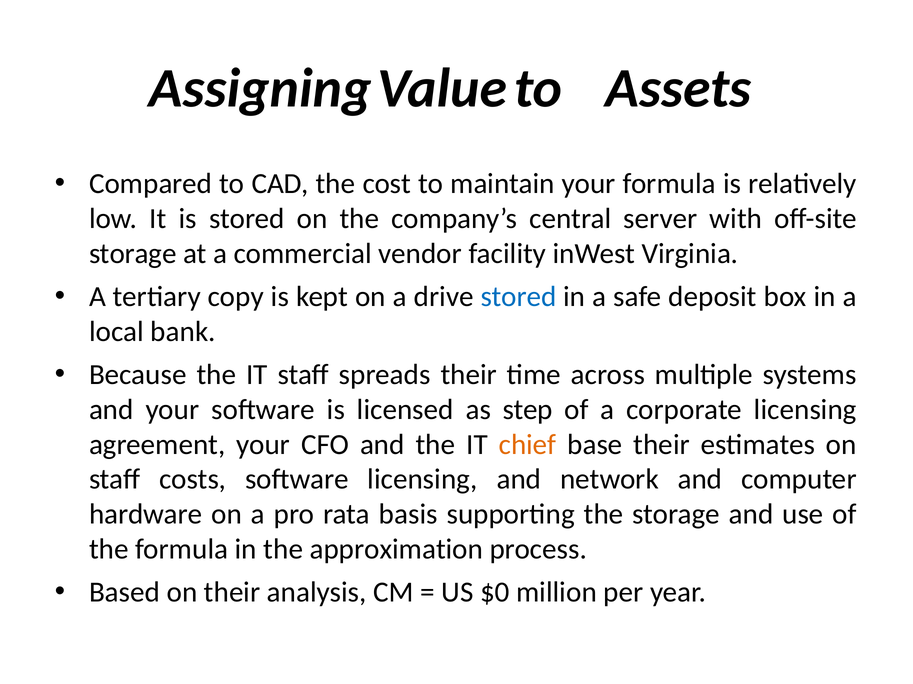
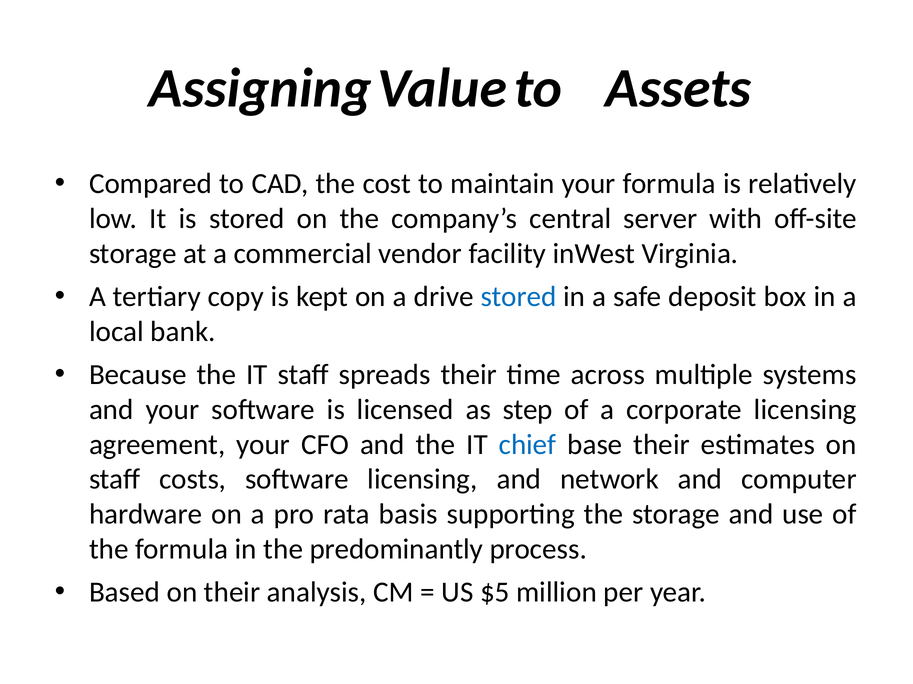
chief colour: orange -> blue
approximation: approximation -> predominantly
$0: $0 -> $5
